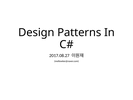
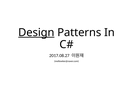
Design underline: none -> present
